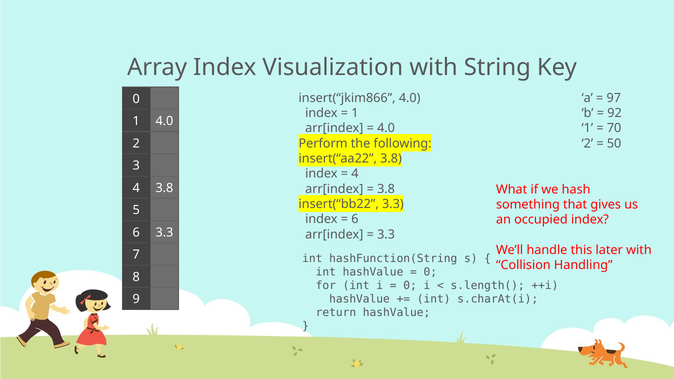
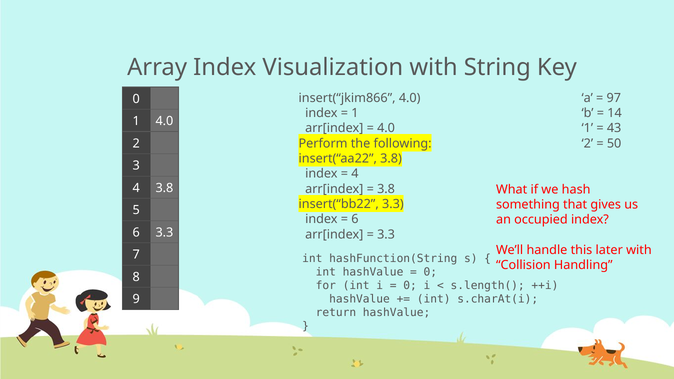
92: 92 -> 14
70: 70 -> 43
